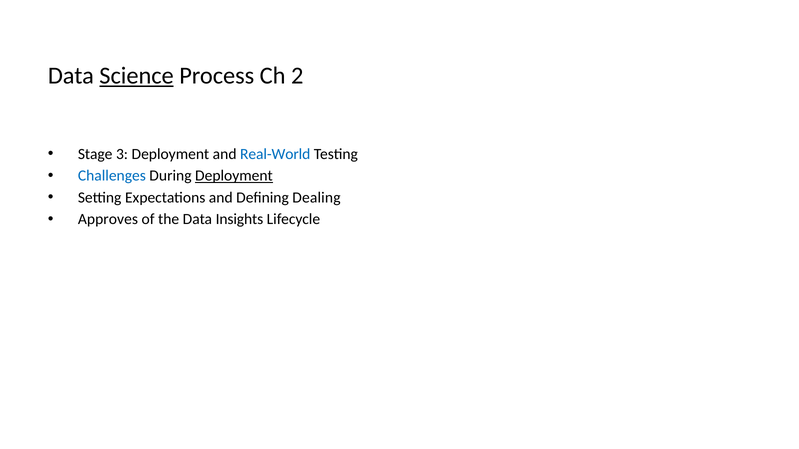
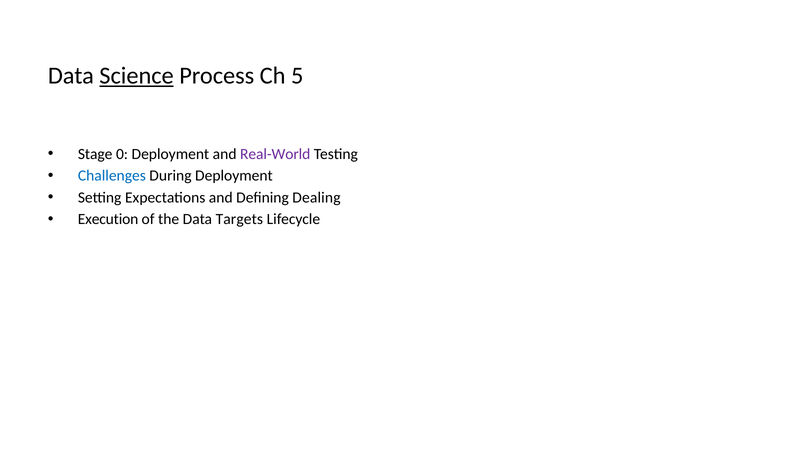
2: 2 -> 5
3: 3 -> 0
Real-World colour: blue -> purple
Deployment at (234, 176) underline: present -> none
Approves: Approves -> Execution
Insights: Insights -> Targets
